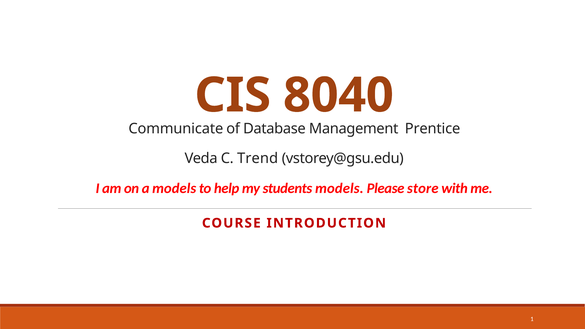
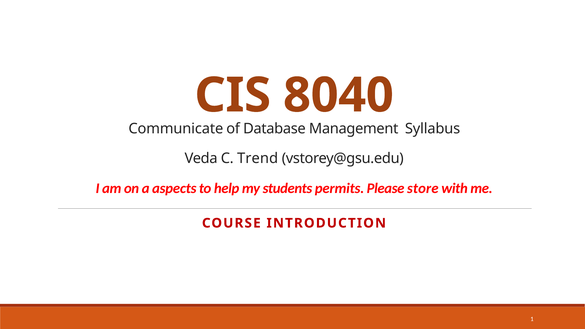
Prentice: Prentice -> Syllabus
a models: models -> aspects
students models: models -> permits
